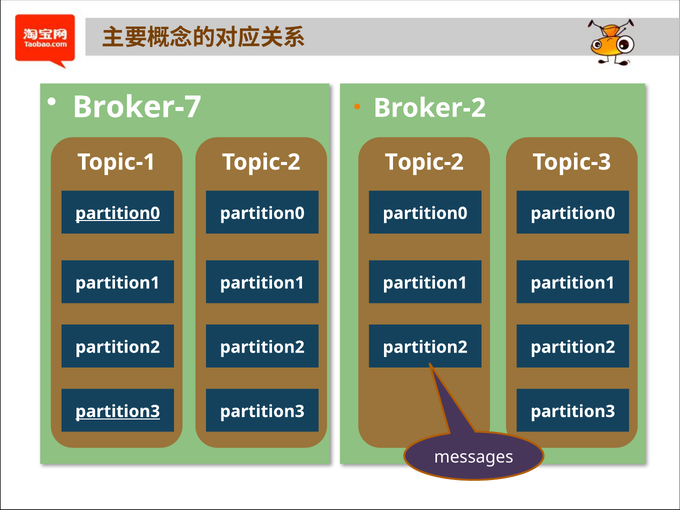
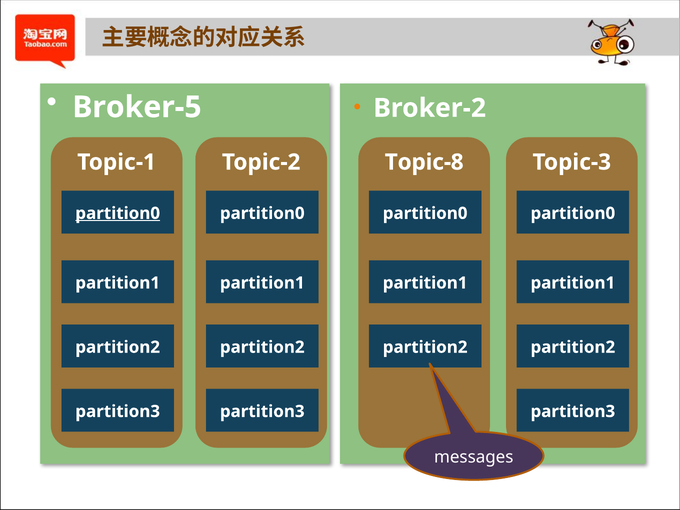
Broker-7: Broker-7 -> Broker-5
Topic-2 at (424, 162): Topic-2 -> Topic-8
partition3 at (118, 411) underline: present -> none
